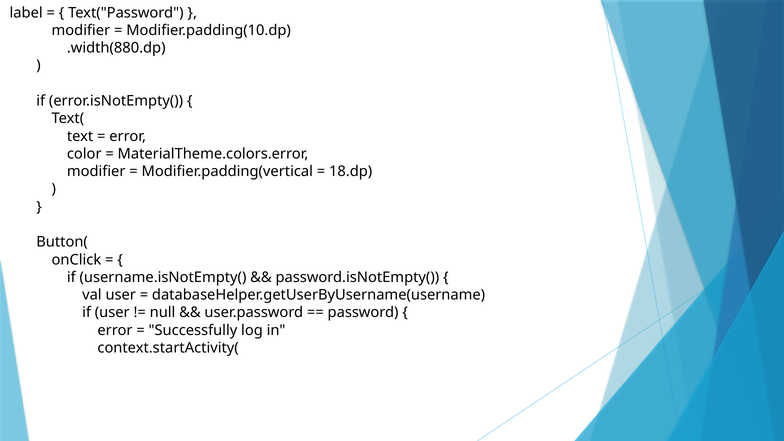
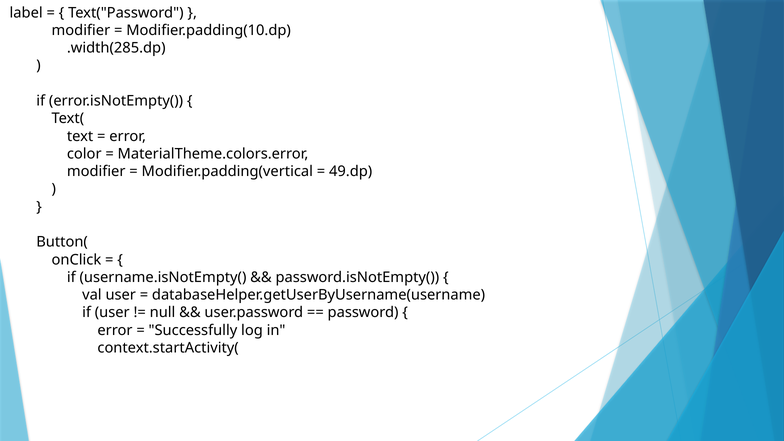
.width(880.dp: .width(880.dp -> .width(285.dp
18.dp: 18.dp -> 49.dp
